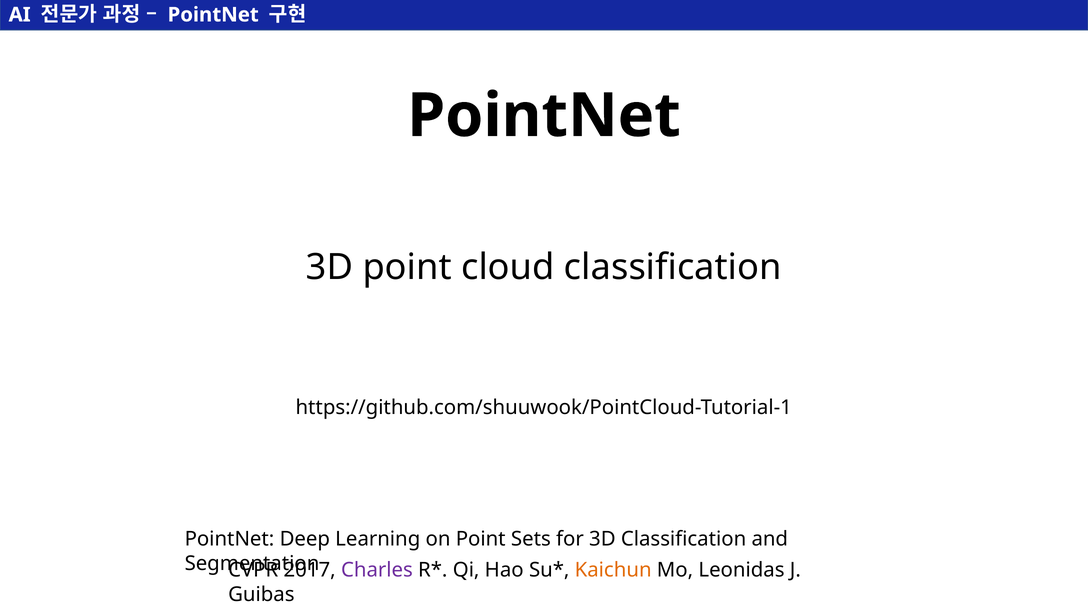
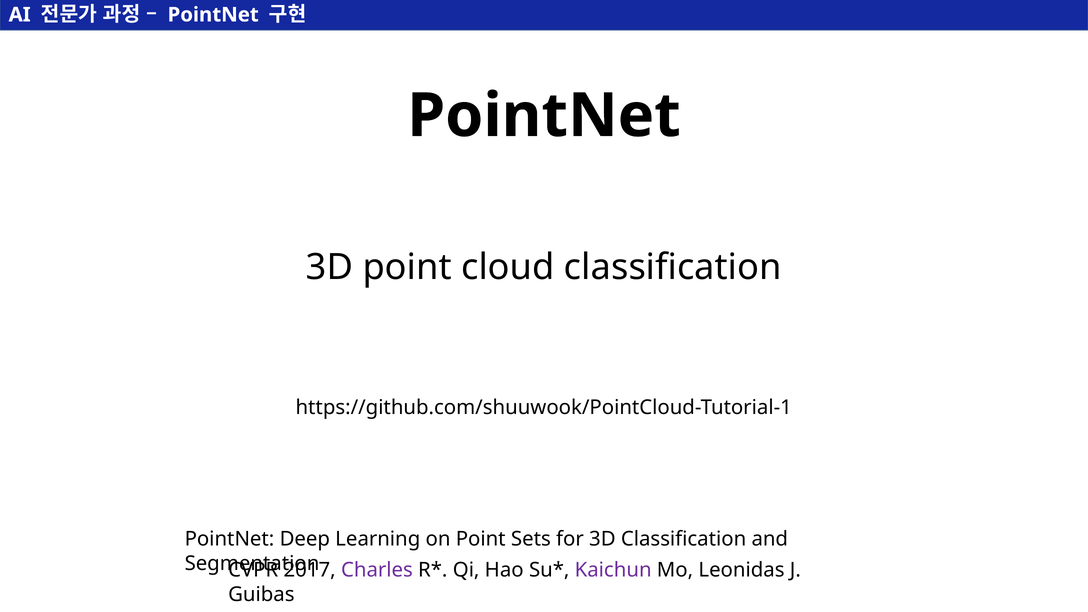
Kaichun colour: orange -> purple
